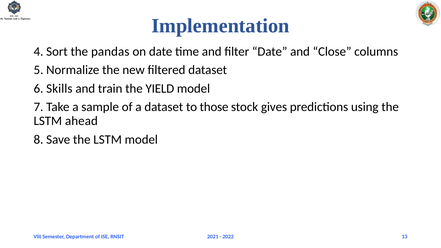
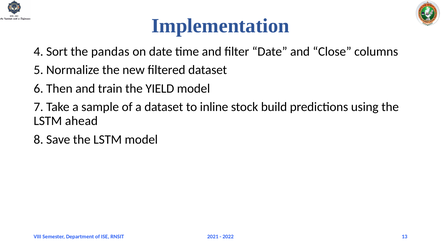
Skills: Skills -> Then
those: those -> inline
gives: gives -> build
